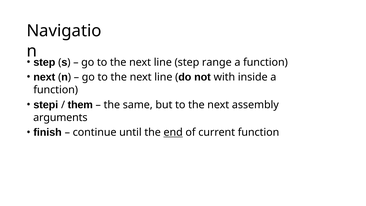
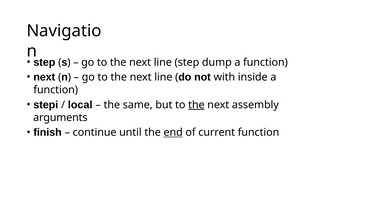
range: range -> dump
them: them -> local
the at (196, 105) underline: none -> present
